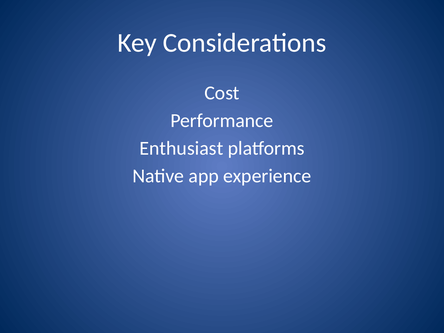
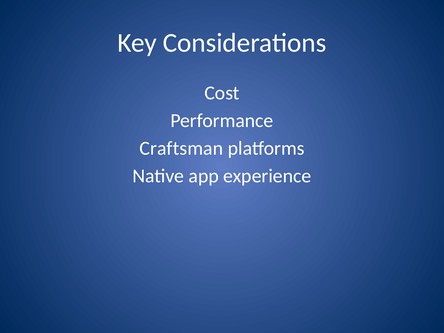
Enthusiast: Enthusiast -> Craftsman
